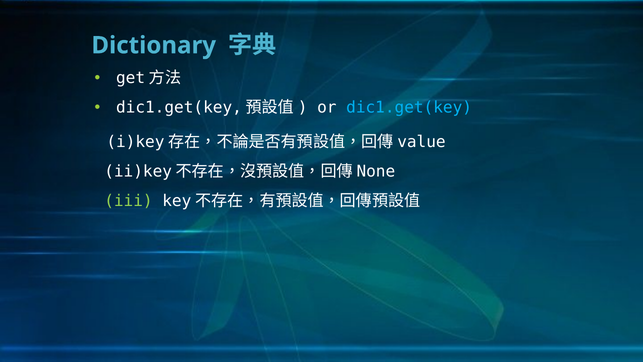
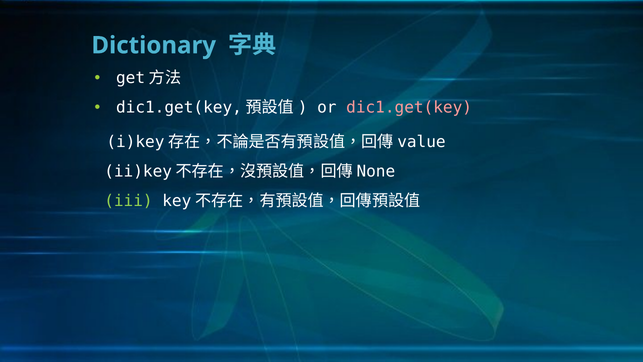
dic1.get(key colour: light blue -> pink
